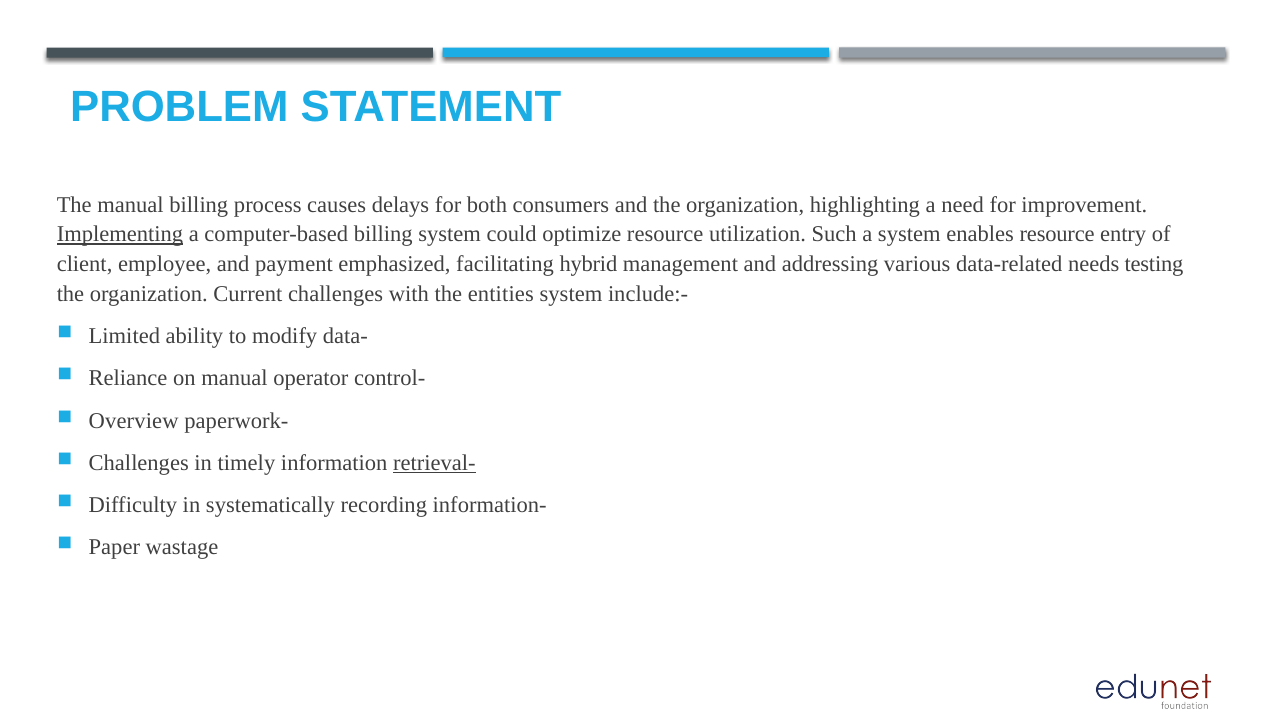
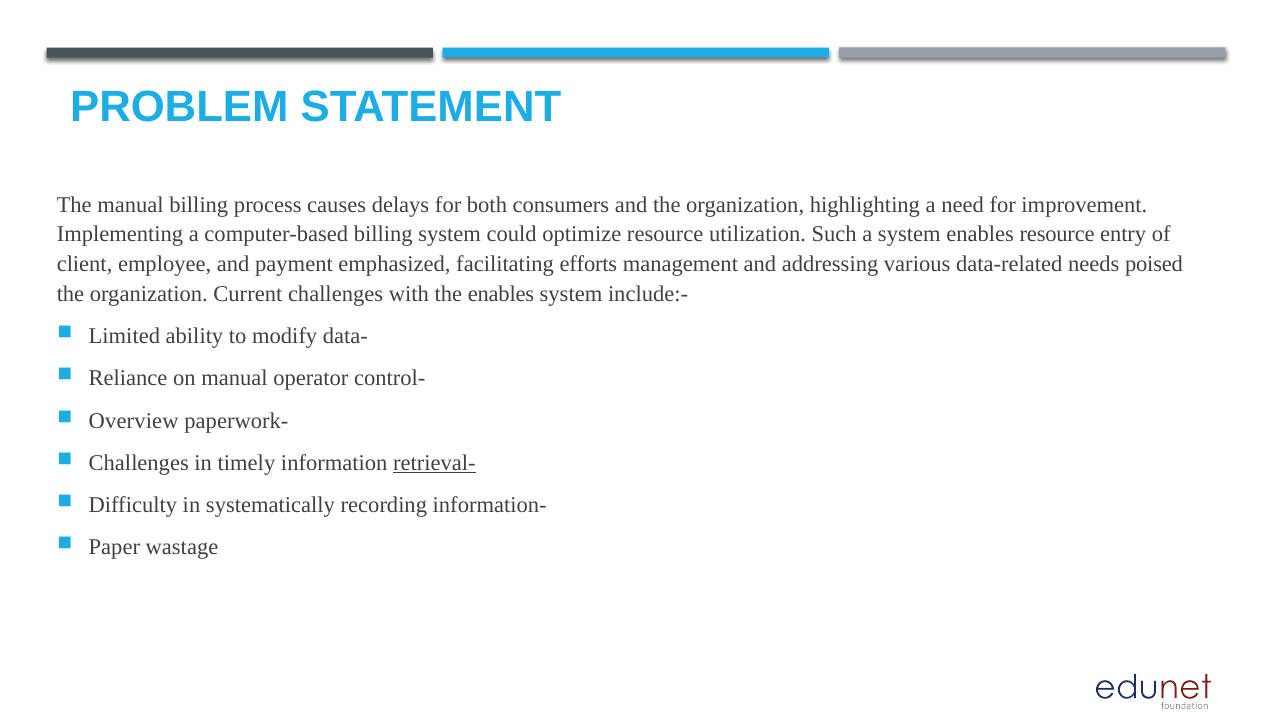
Implementing underline: present -> none
hybrid: hybrid -> efforts
testing: testing -> poised
the entities: entities -> enables
